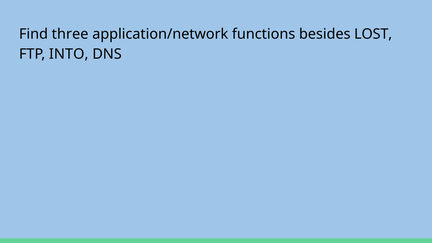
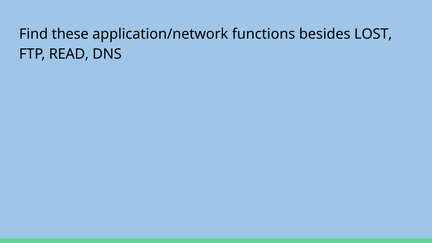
three: three -> these
INTO: INTO -> READ
